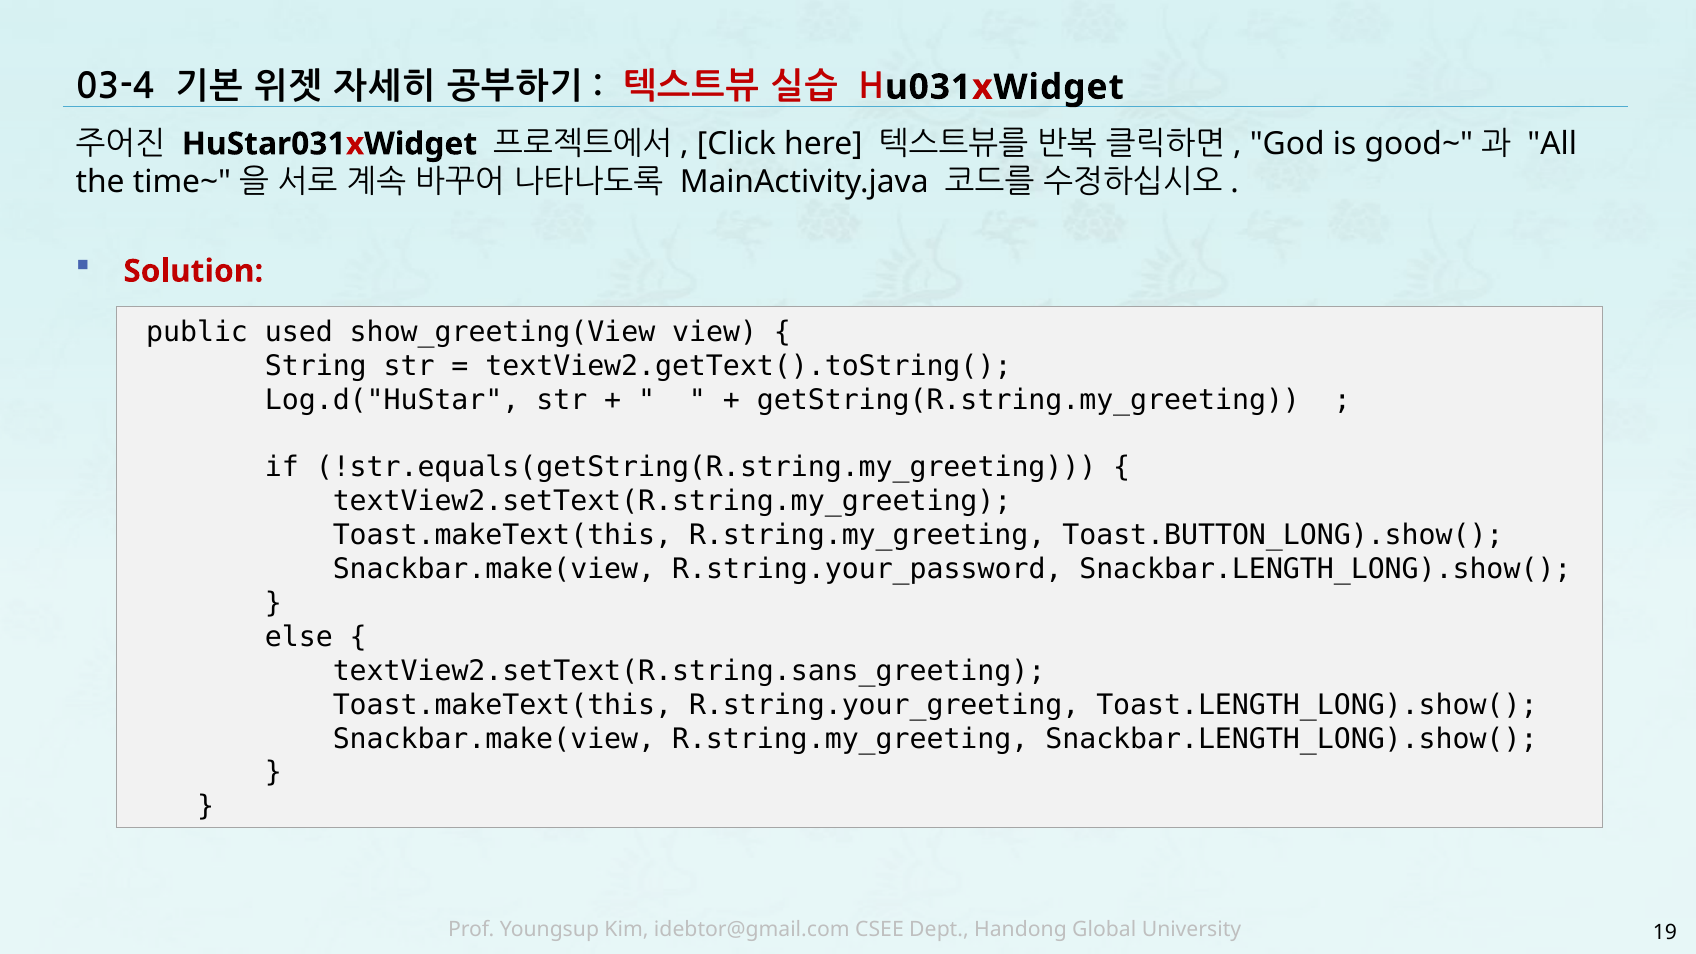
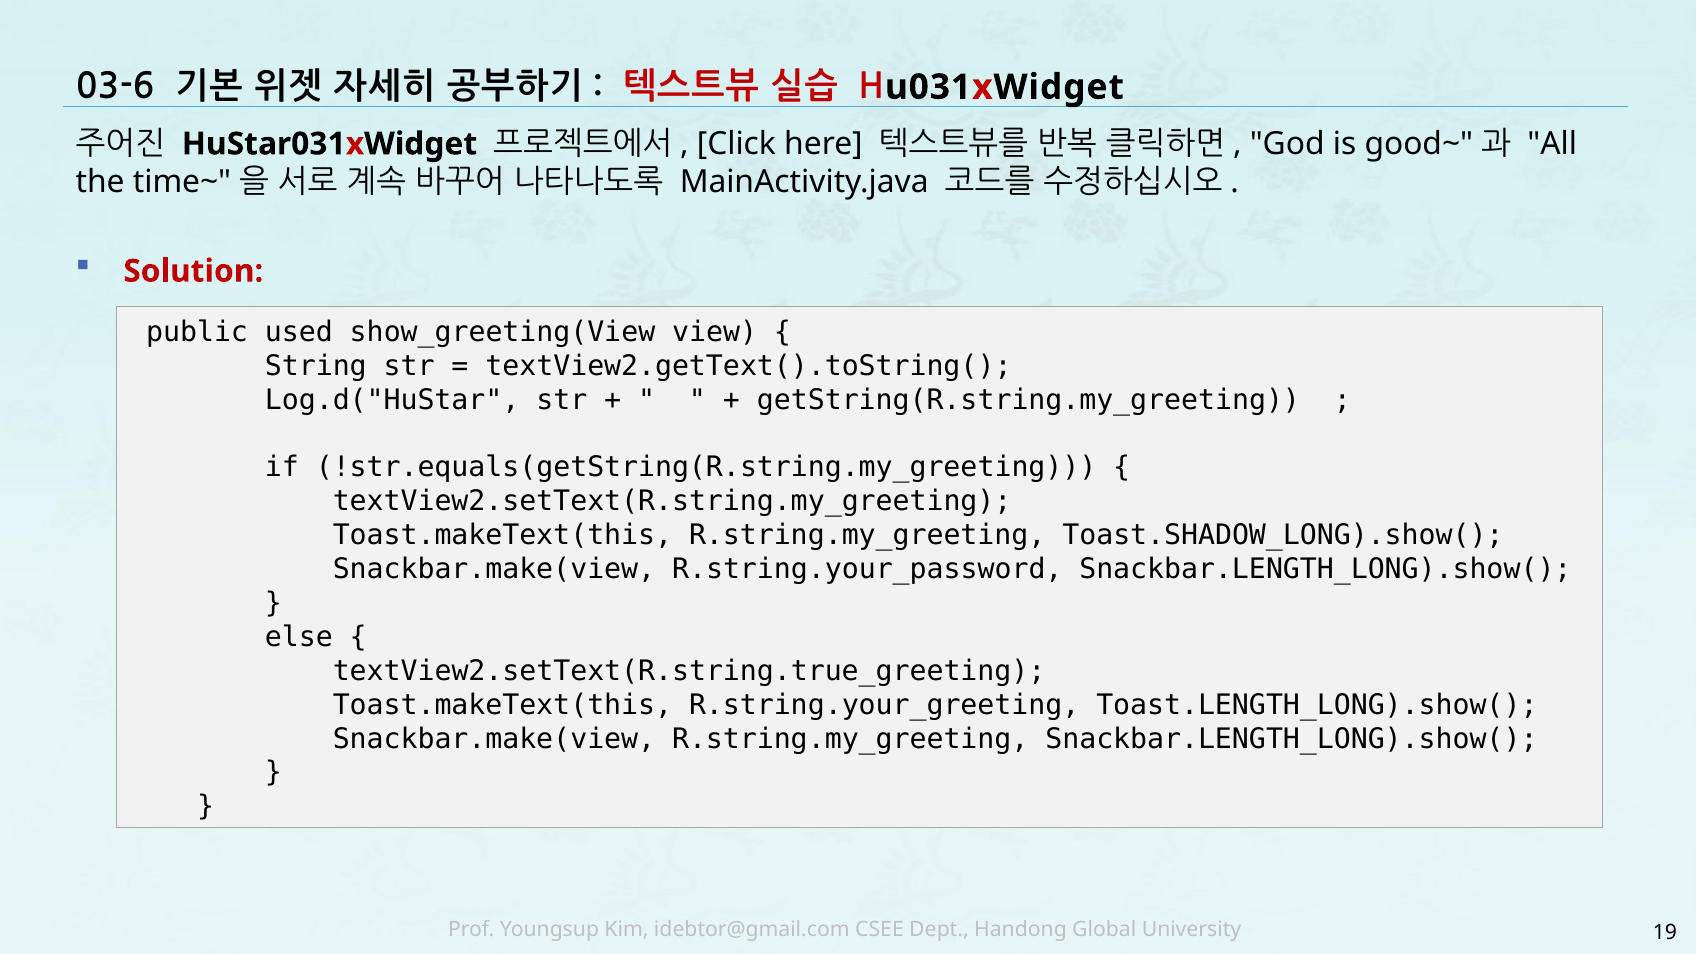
03-4: 03-4 -> 03-6
Toast.BUTTON_LONG).show(: Toast.BUTTON_LONG).show( -> Toast.SHADOW_LONG).show(
textView2.setText(R.string.sans_greeting: textView2.setText(R.string.sans_greeting -> textView2.setText(R.string.true_greeting
